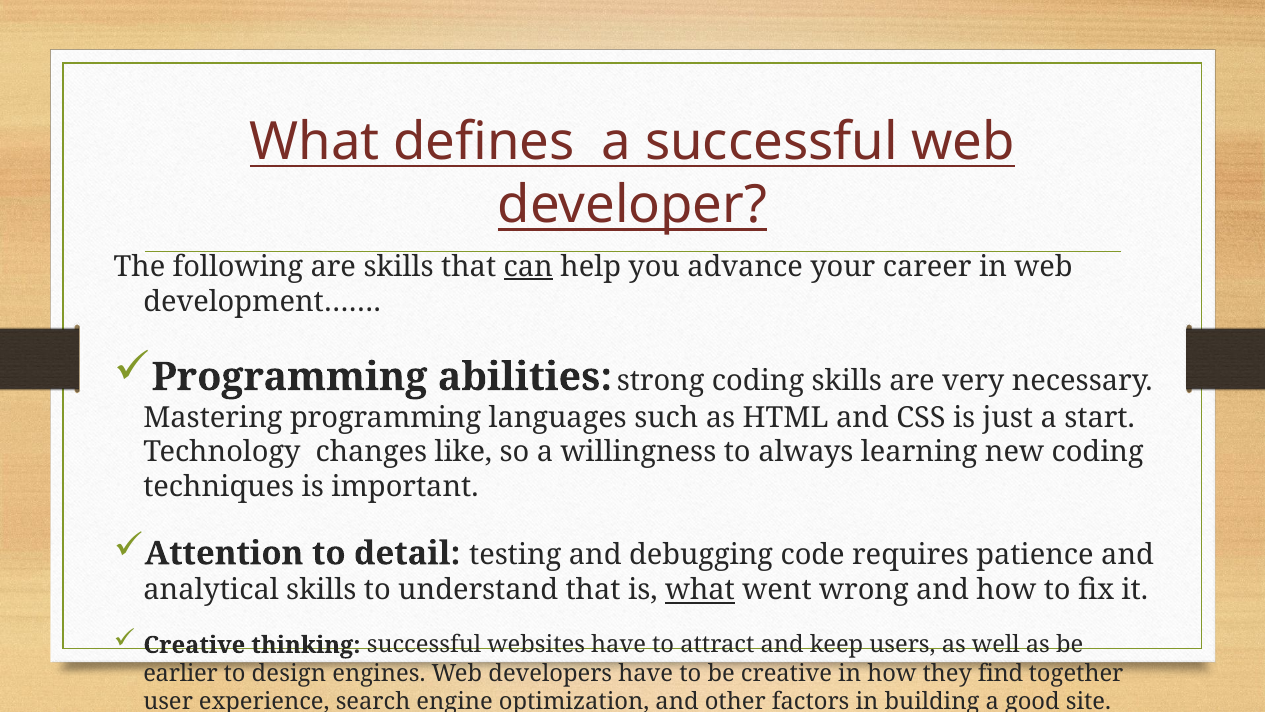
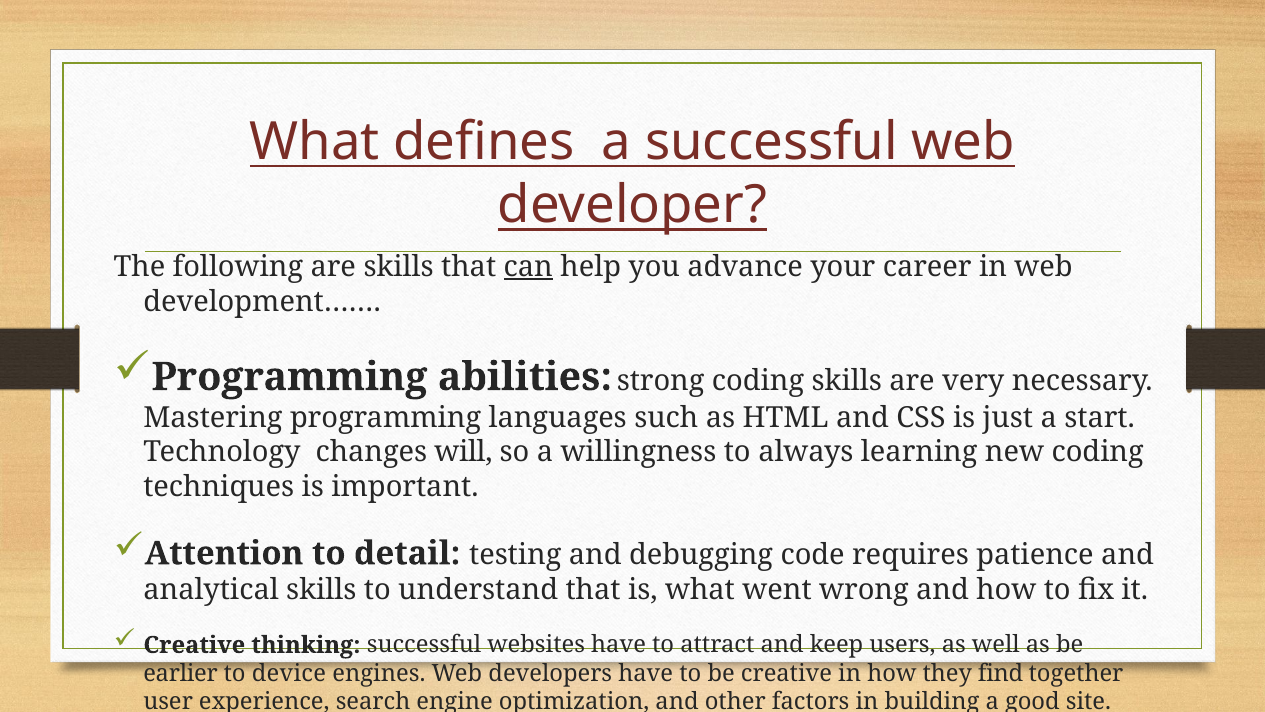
like: like -> will
what at (700, 590) underline: present -> none
design: design -> device
